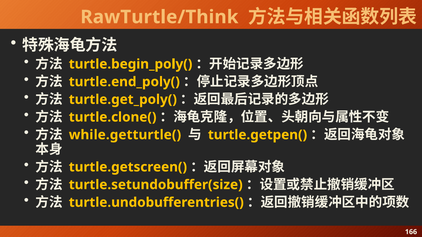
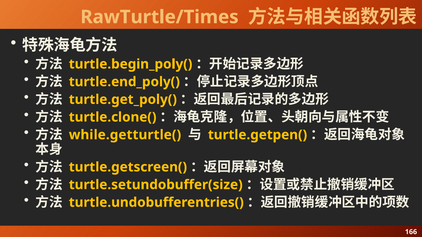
RawTurtle/Think: RawTurtle/Think -> RawTurtle/Times
